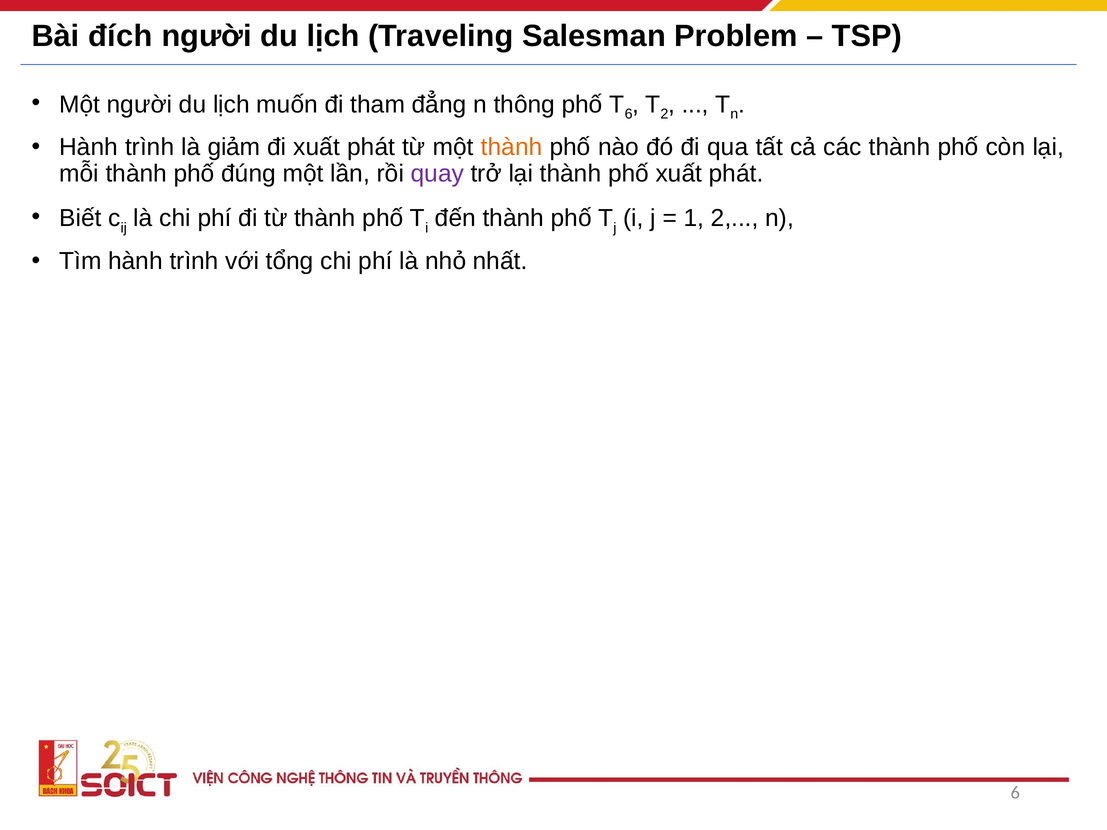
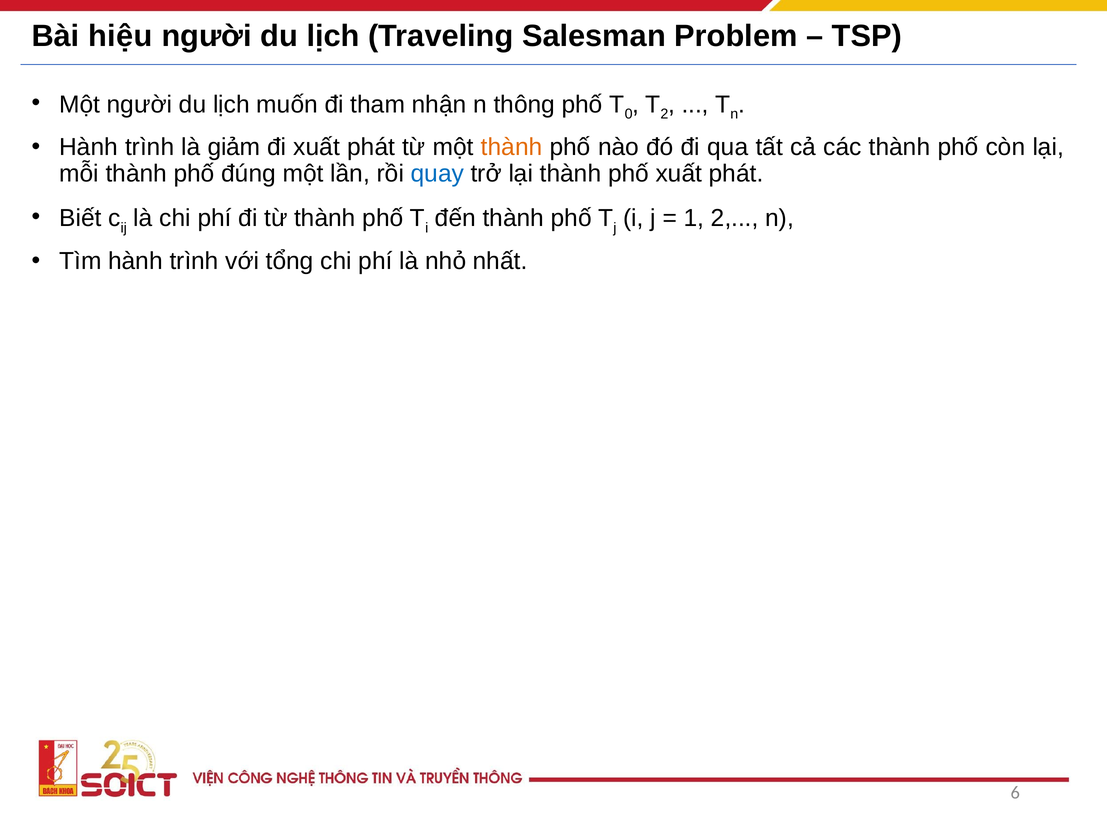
đích: đích -> hiệu
đẳng: đẳng -> nhận
6 at (629, 114): 6 -> 0
quay colour: purple -> blue
